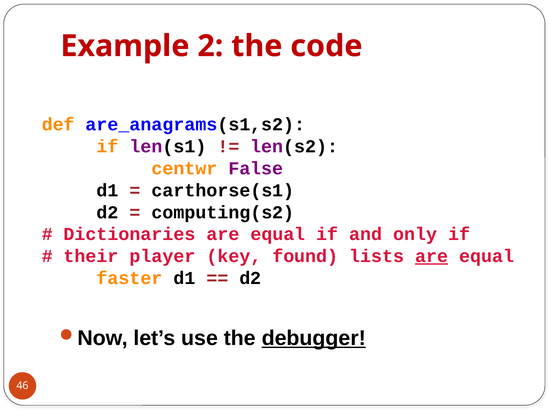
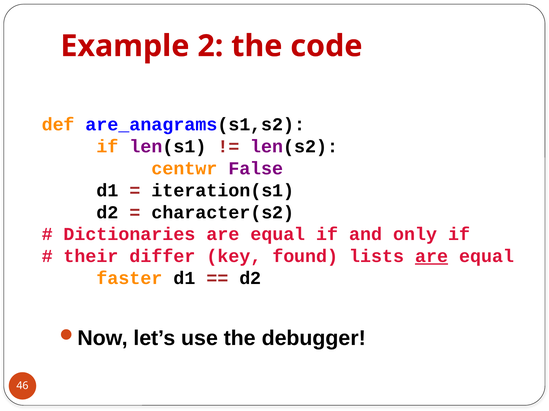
carthorse(s1: carthorse(s1 -> iteration(s1
computing(s2: computing(s2 -> character(s2
player: player -> differ
debugger underline: present -> none
